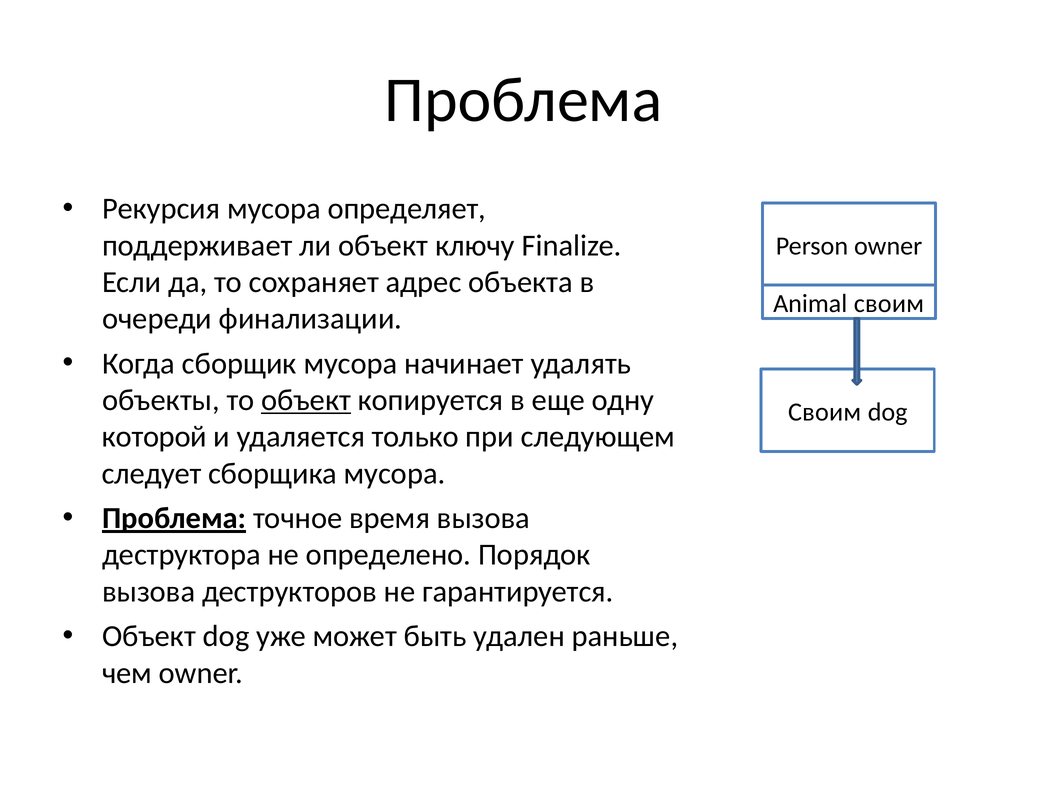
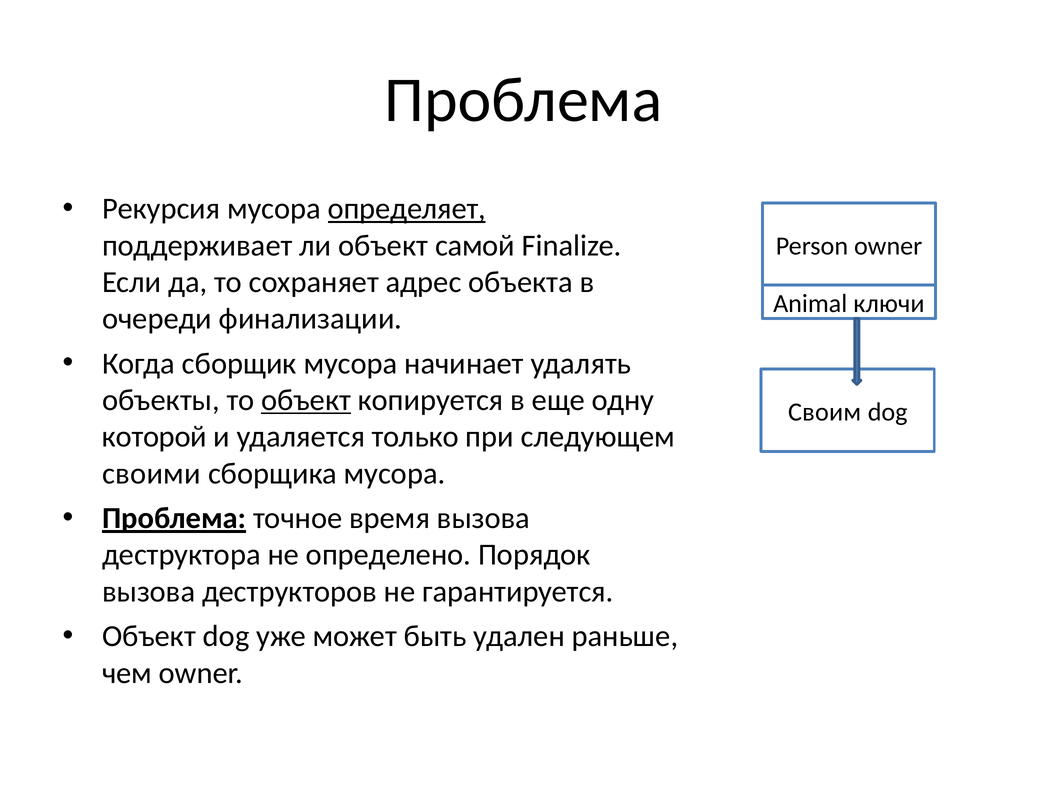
определяет underline: none -> present
ключу: ключу -> самой
Animal своим: своим -> ключи
следует: следует -> своими
